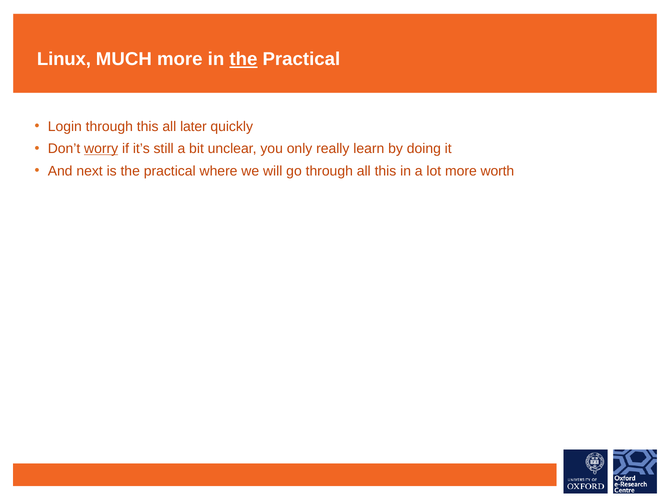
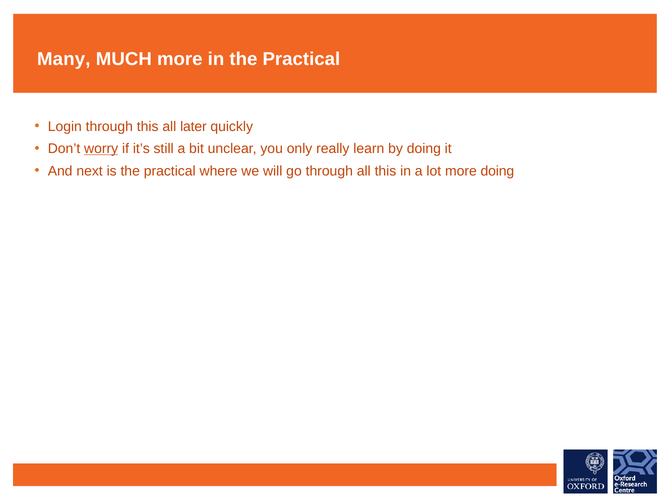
Linux: Linux -> Many
the at (243, 59) underline: present -> none
more worth: worth -> doing
